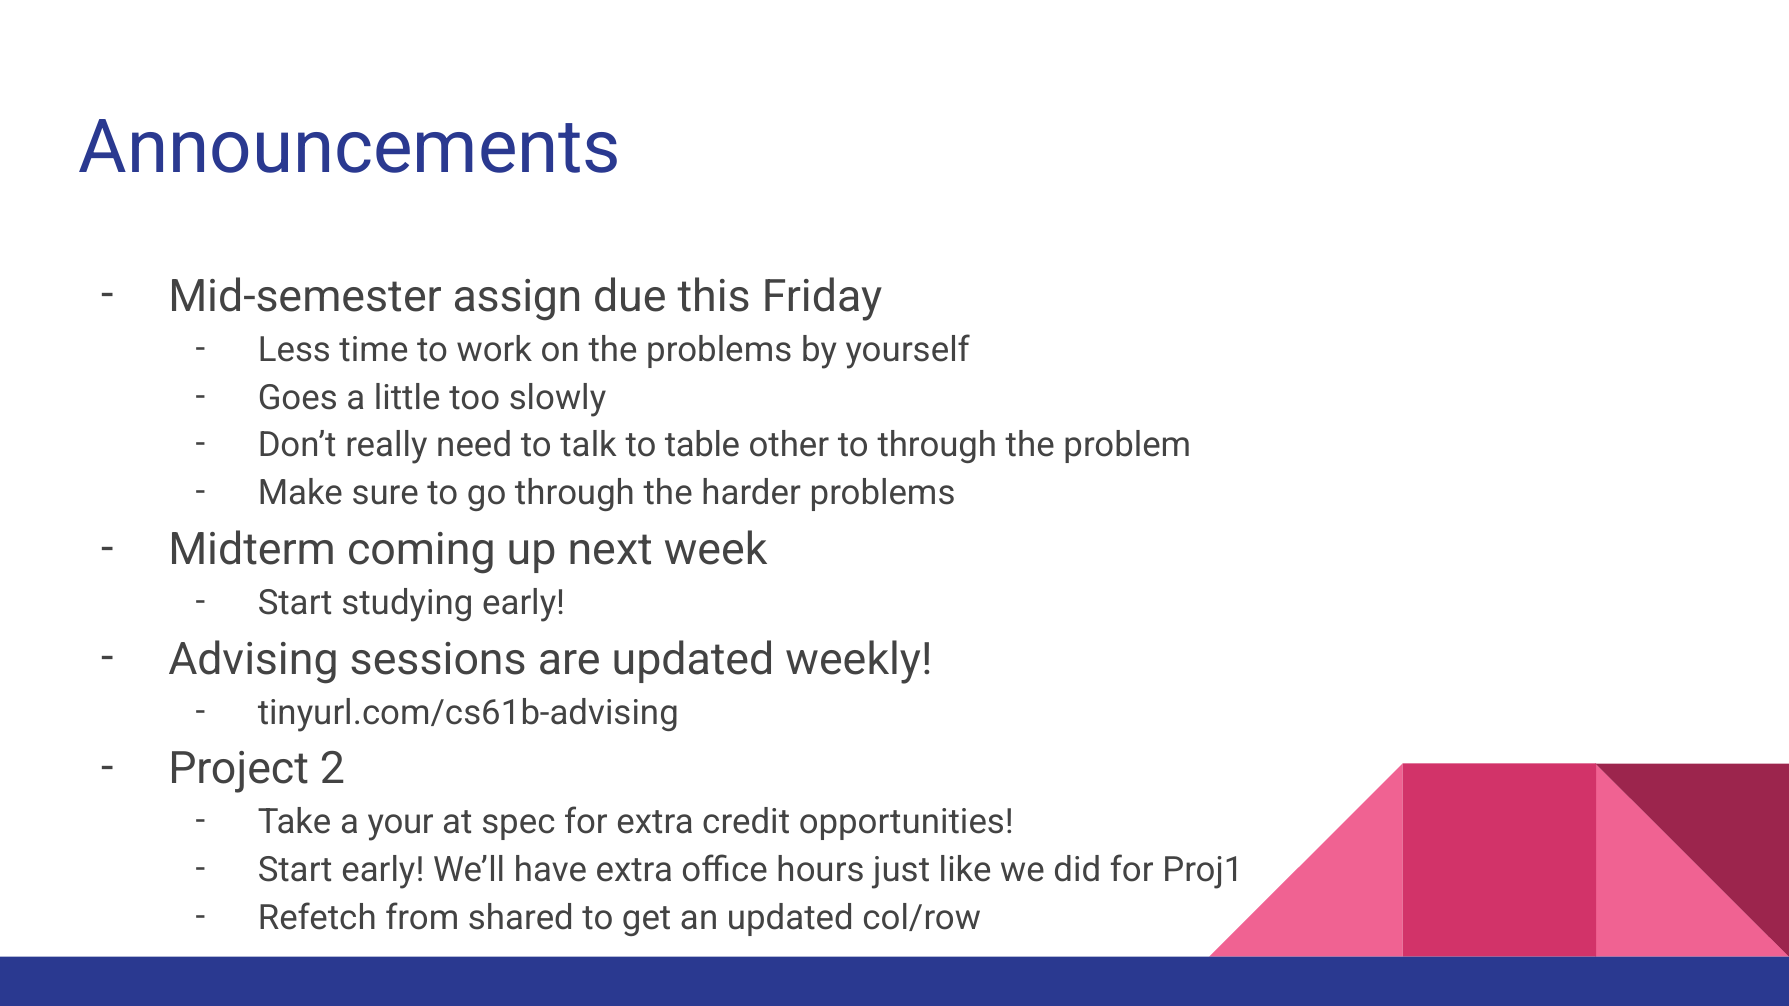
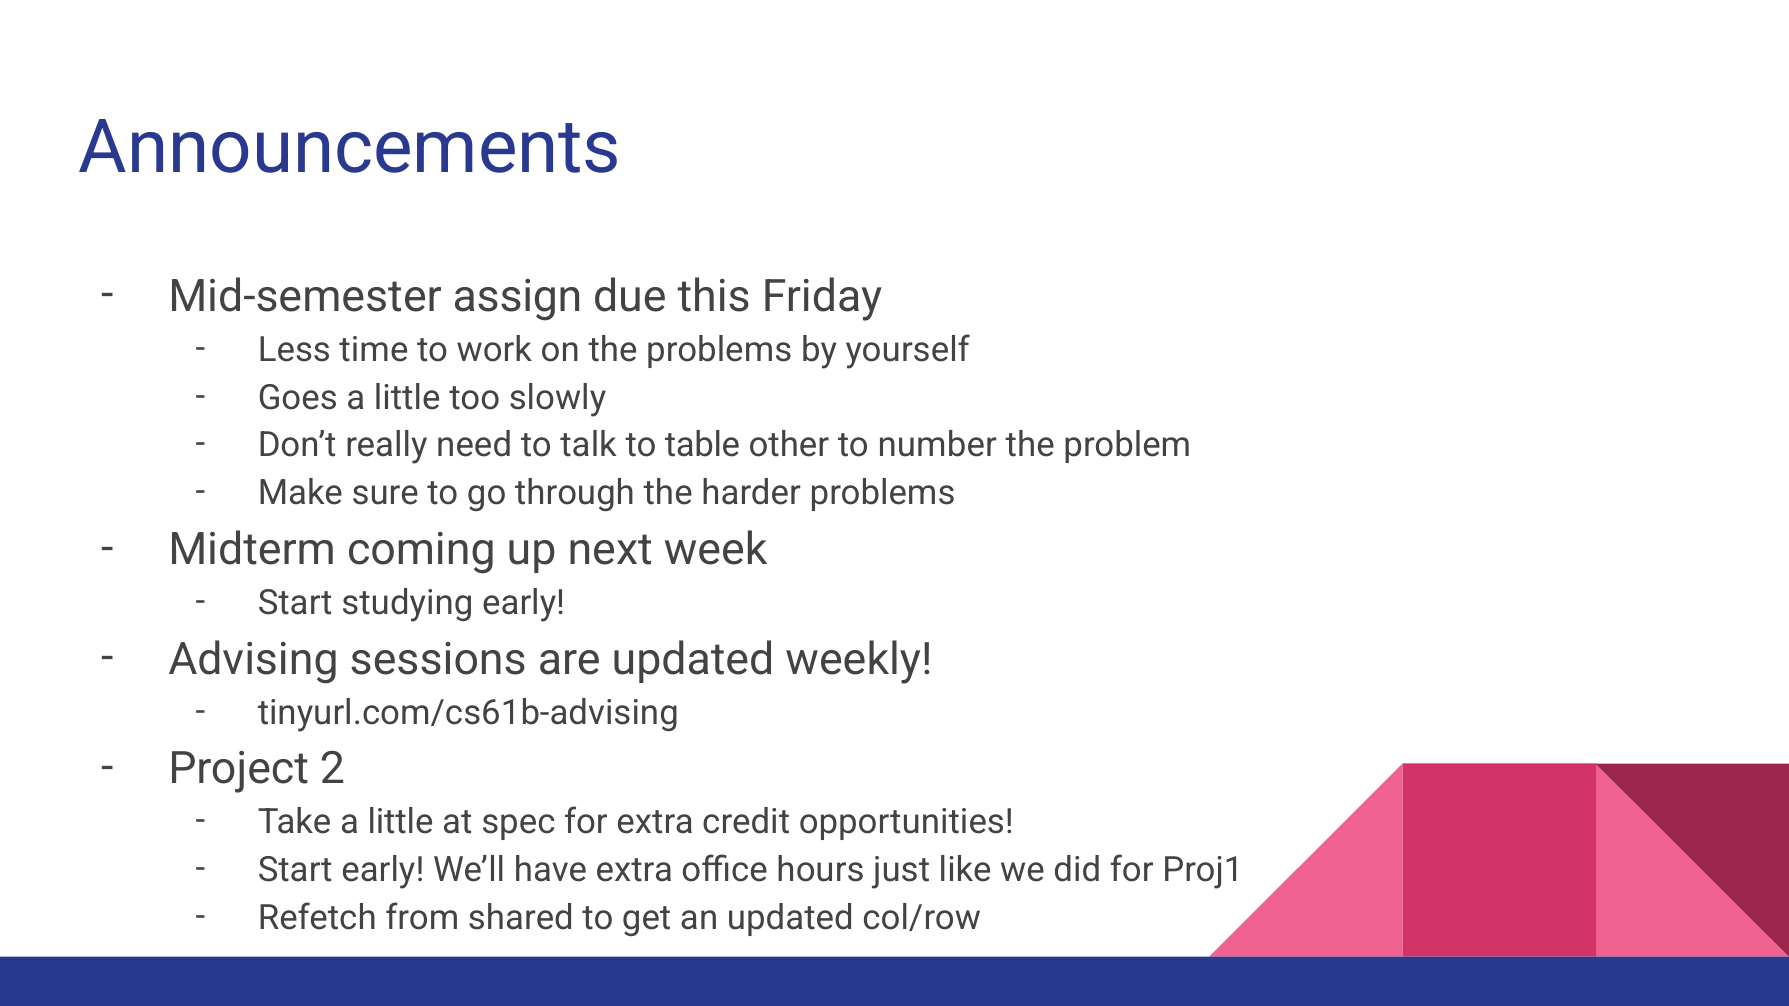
to through: through -> number
Take a your: your -> little
